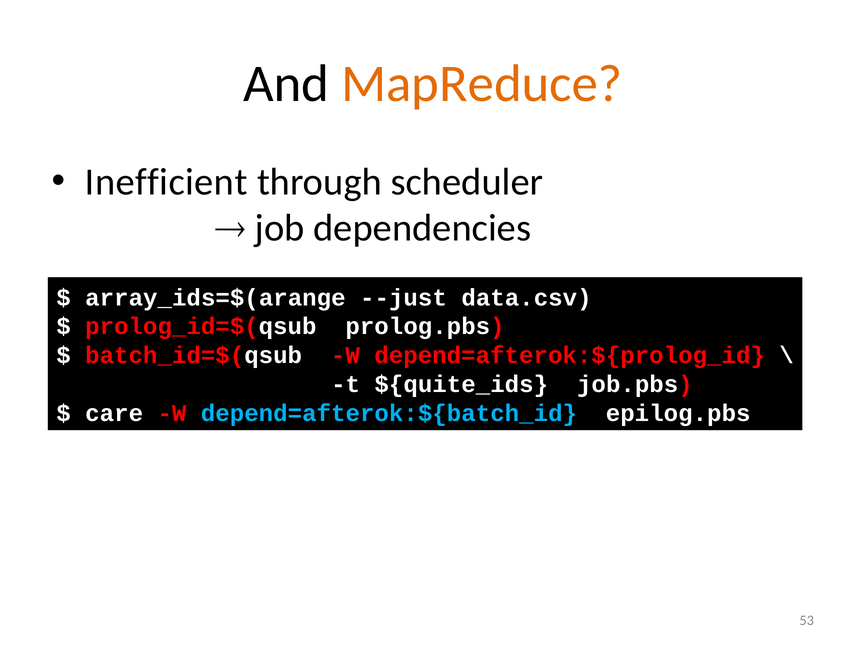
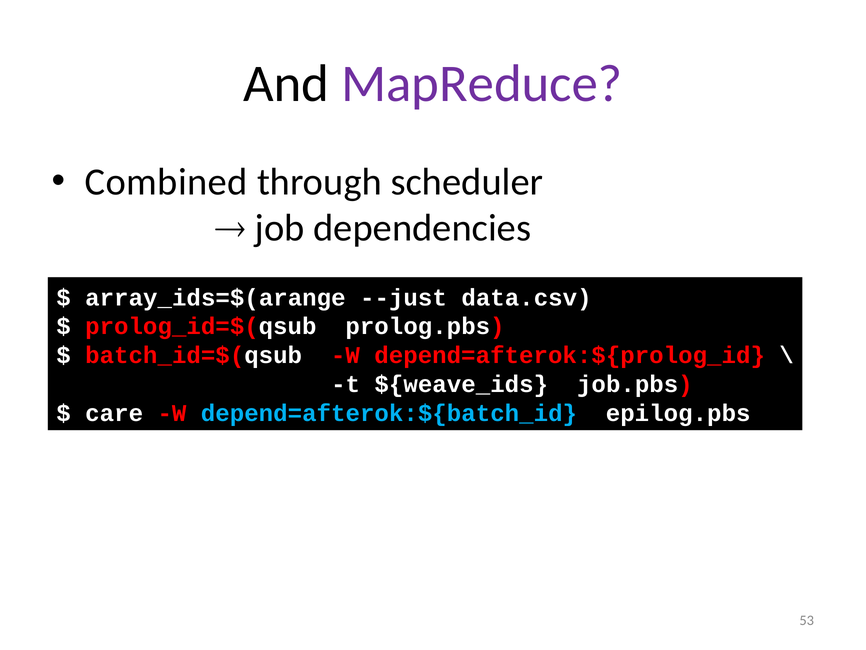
MapReduce colour: orange -> purple
Inefficient: Inefficient -> Combined
${quite_ids: ${quite_ids -> ${weave_ids
